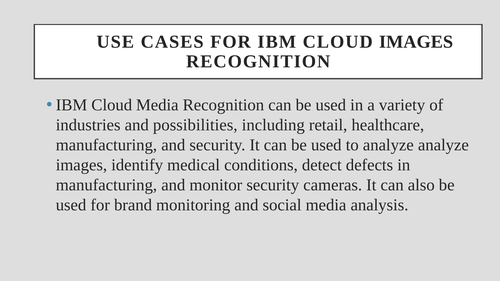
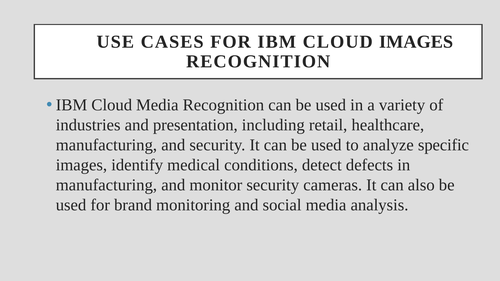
possibilities: possibilities -> presentation
analyze analyze: analyze -> specific
